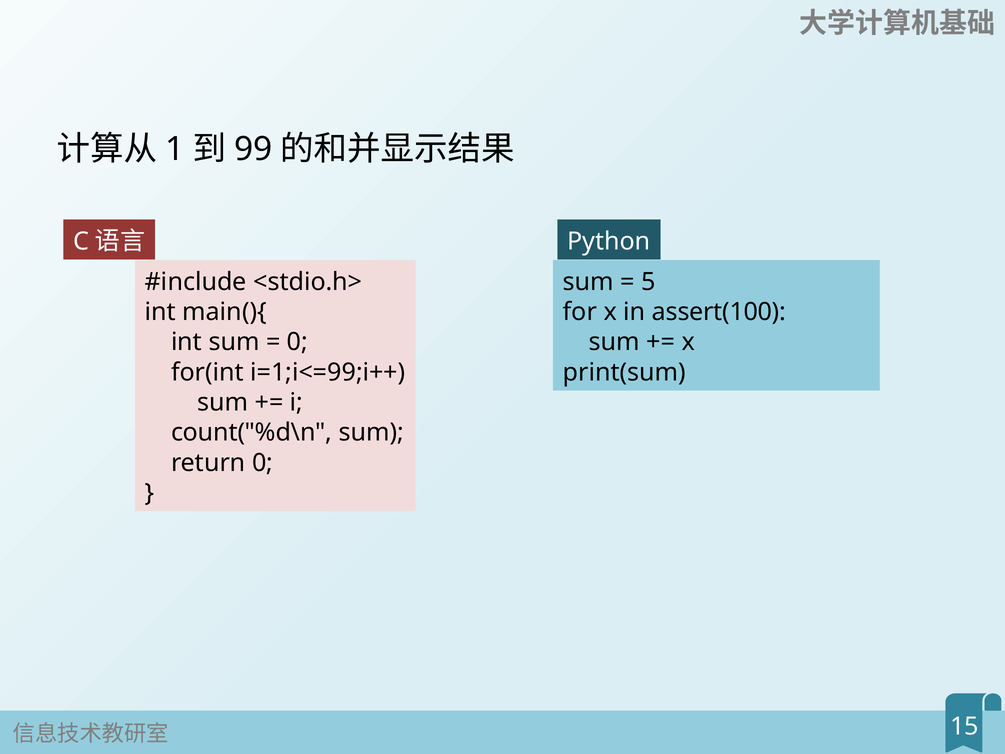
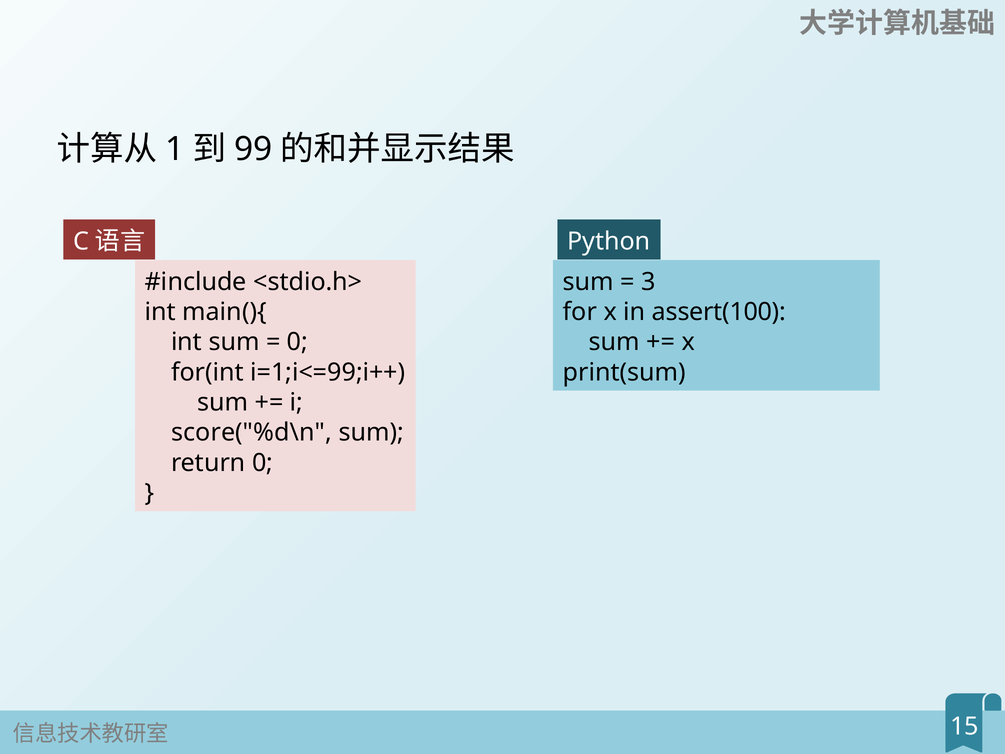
5: 5 -> 3
count("%d\n: count("%d\n -> score("%d\n
